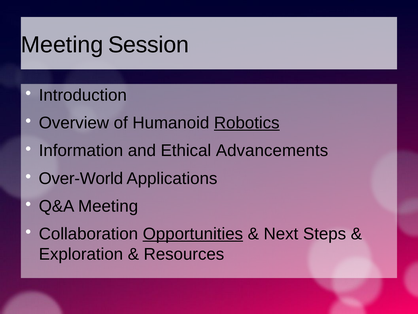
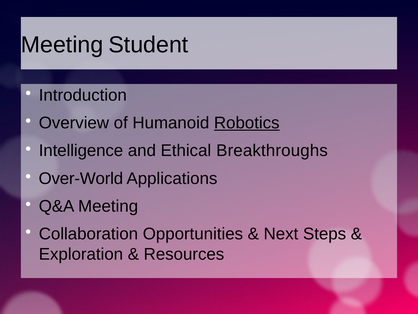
Session: Session -> Student
Information: Information -> Intelligence
Advancements: Advancements -> Breakthroughs
Opportunities underline: present -> none
